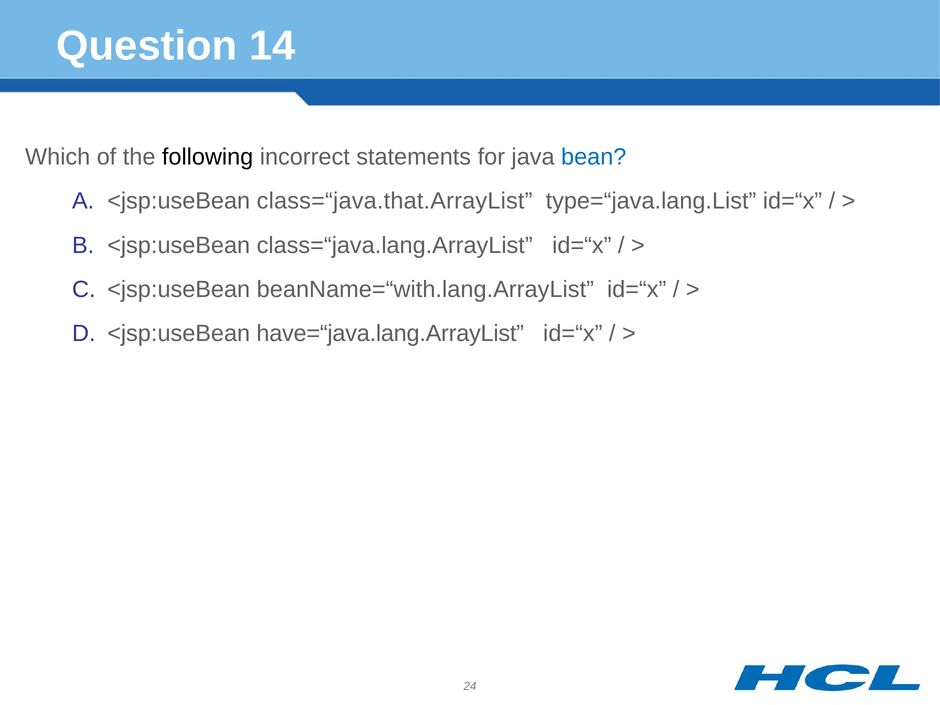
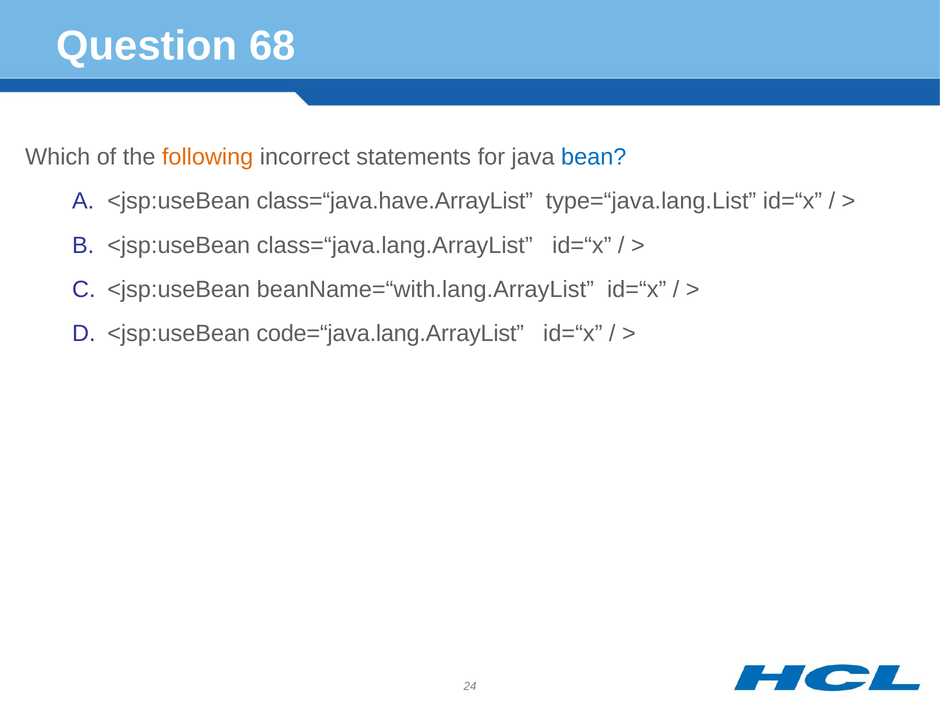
14: 14 -> 68
following colour: black -> orange
class=“java.that.ArrayList: class=“java.that.ArrayList -> class=“java.have.ArrayList
have=“java.lang.ArrayList: have=“java.lang.ArrayList -> code=“java.lang.ArrayList
